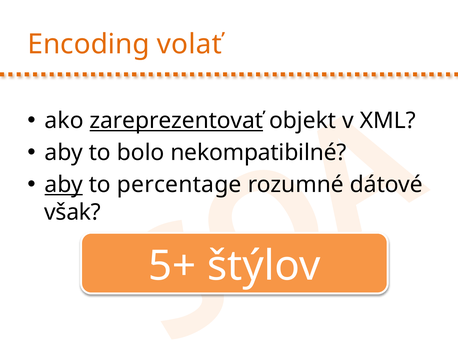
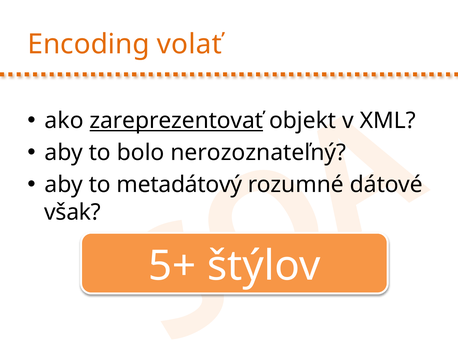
nekompatibilné: nekompatibilné -> nerozoznateľný
aby at (64, 185) underline: present -> none
percentage: percentage -> metadátový
